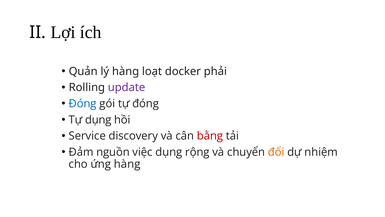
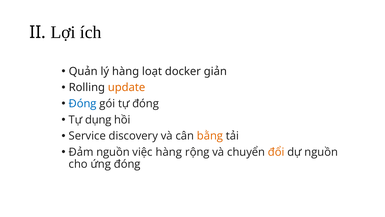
phải: phải -> giản
update colour: purple -> orange
bằng colour: red -> orange
việc dụng: dụng -> hàng
dự nhiệm: nhiệm -> nguồn
ứng hàng: hàng -> đóng
